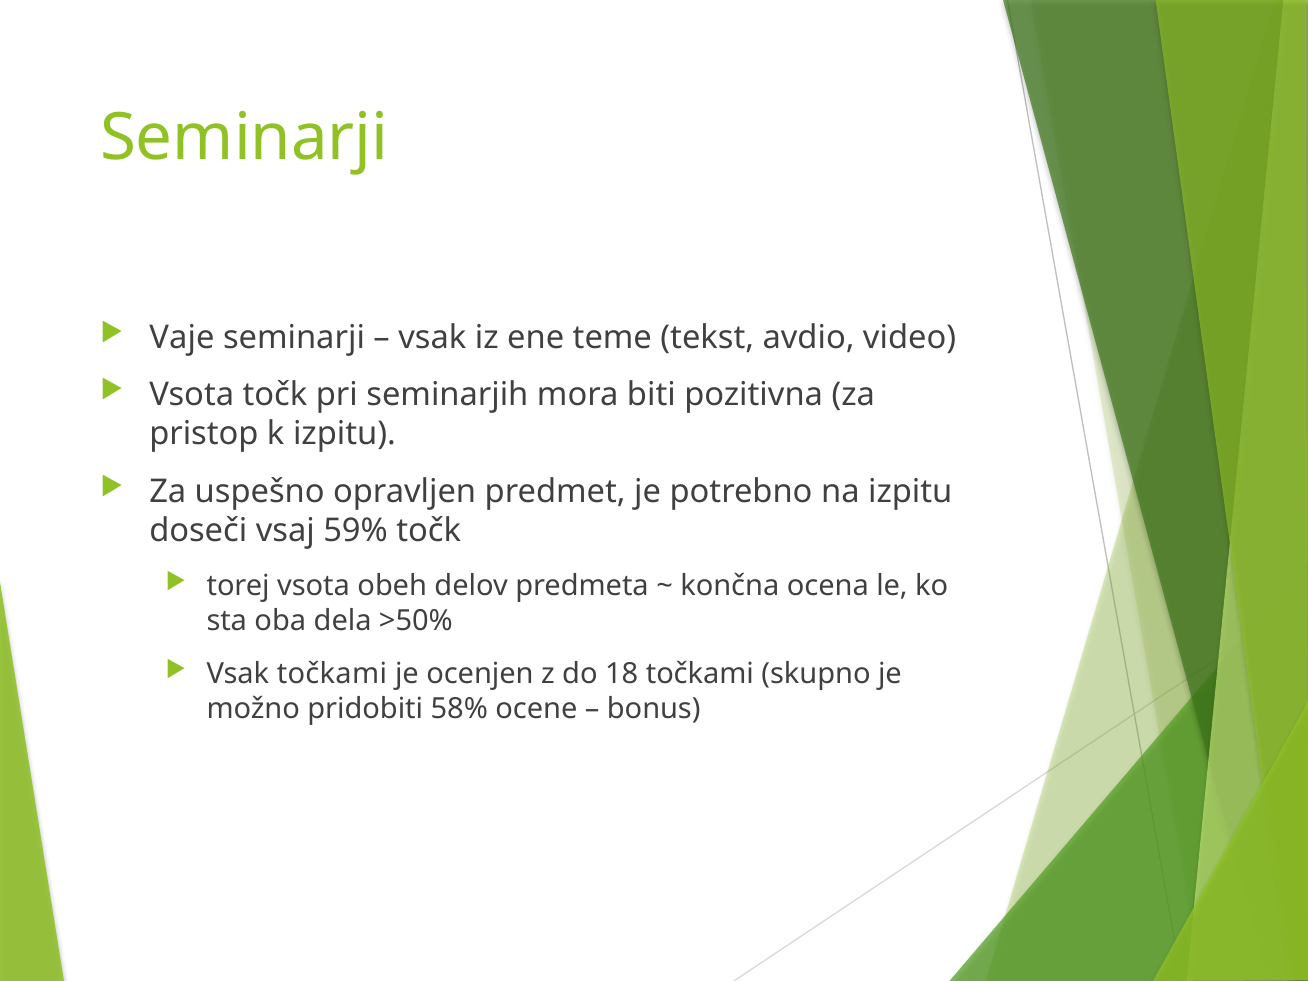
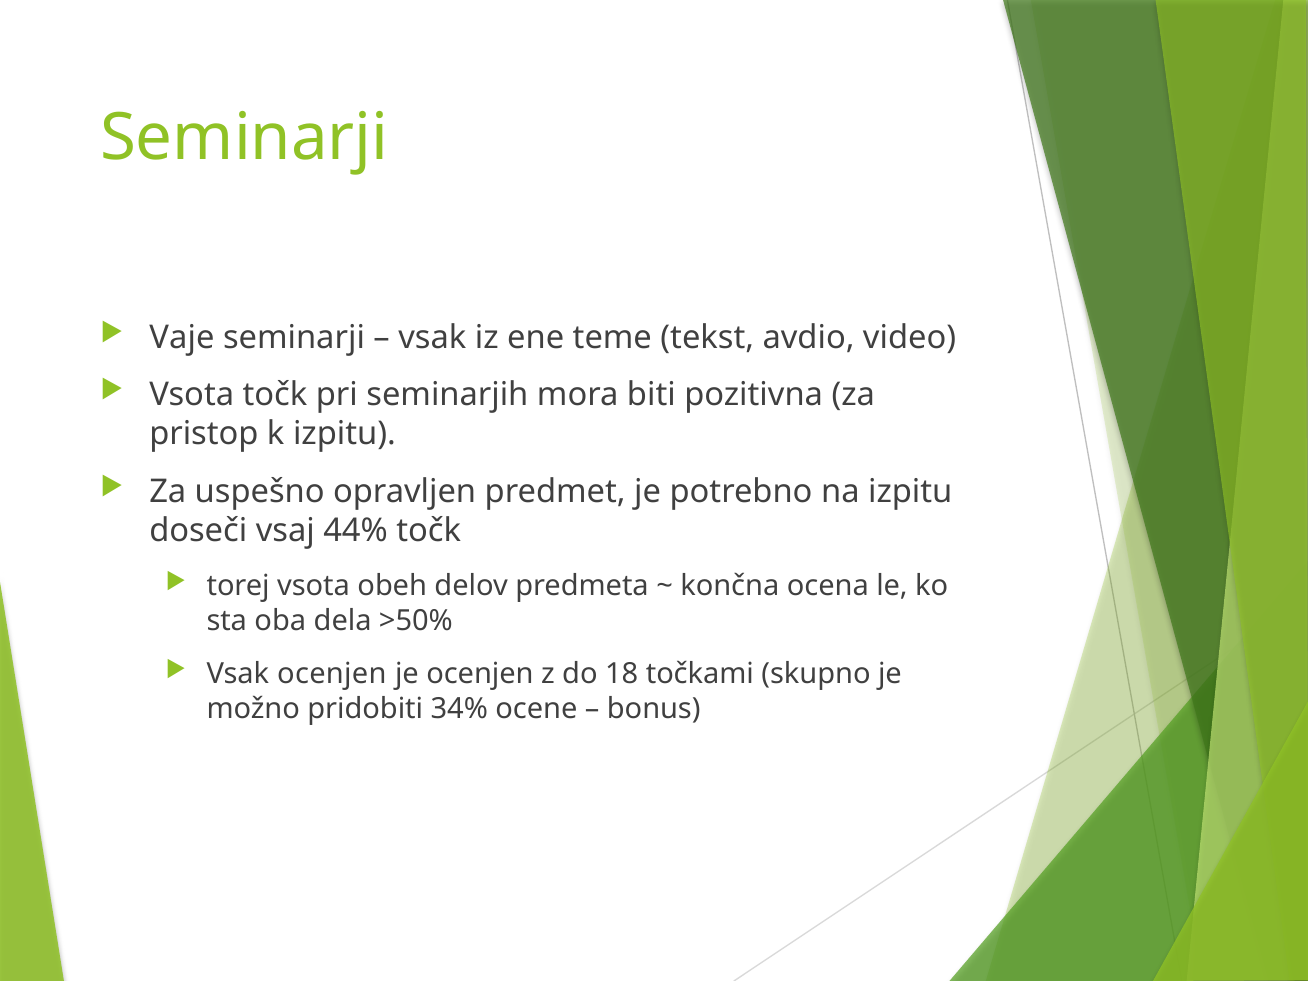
59%: 59% -> 44%
Vsak točkami: točkami -> ocenjen
58%: 58% -> 34%
